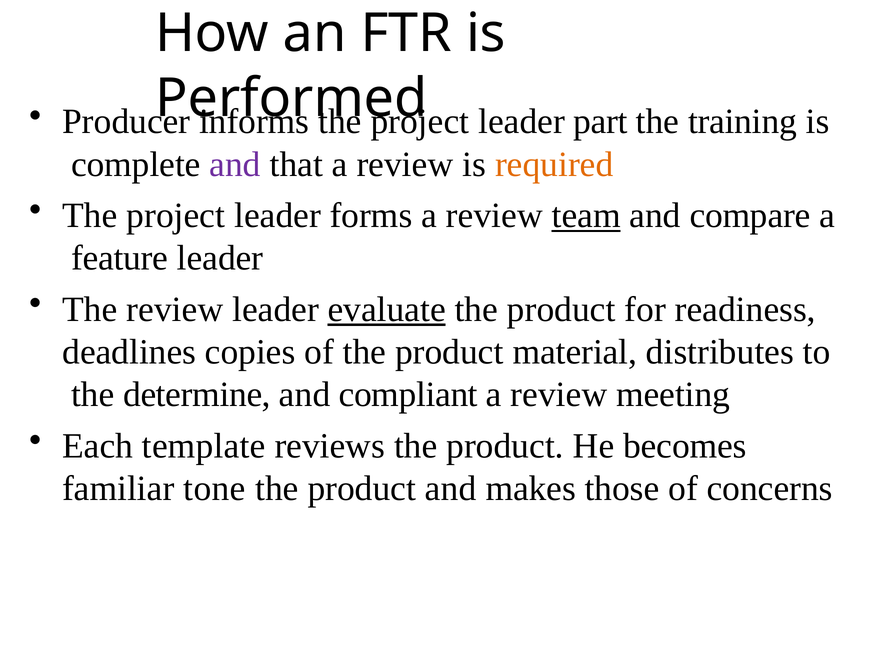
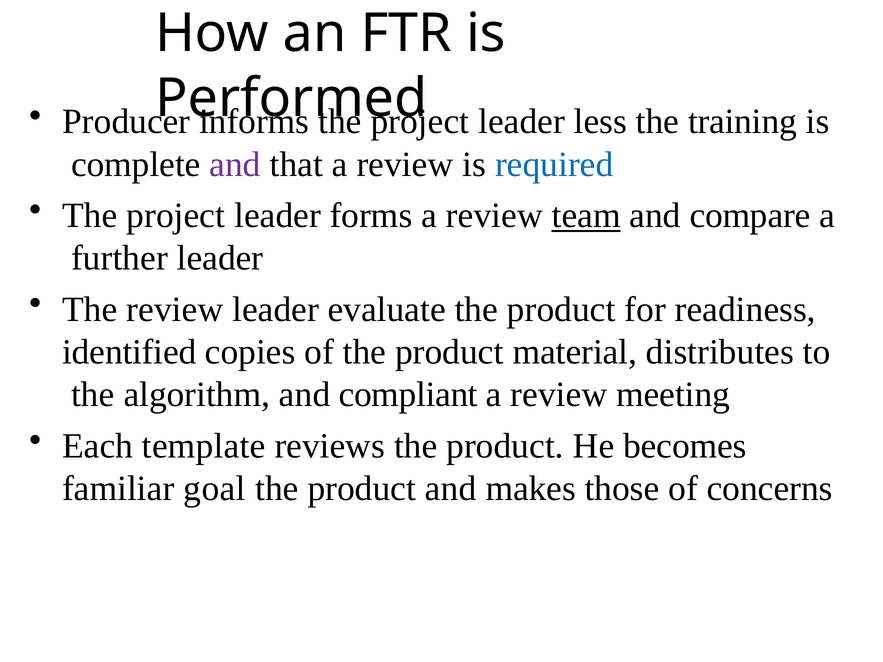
part: part -> less
required colour: orange -> blue
feature: feature -> further
evaluate underline: present -> none
deadlines: deadlines -> identified
determine: determine -> algorithm
tone: tone -> goal
